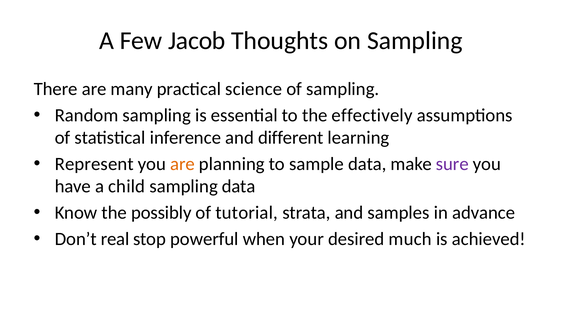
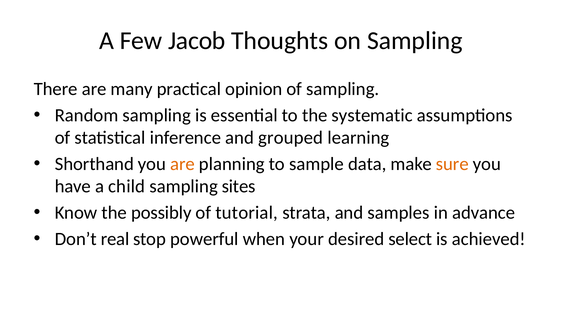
science: science -> opinion
effectively: effectively -> systematic
different: different -> grouped
Represent: Represent -> Shorthand
sure colour: purple -> orange
sampling data: data -> sites
much: much -> select
